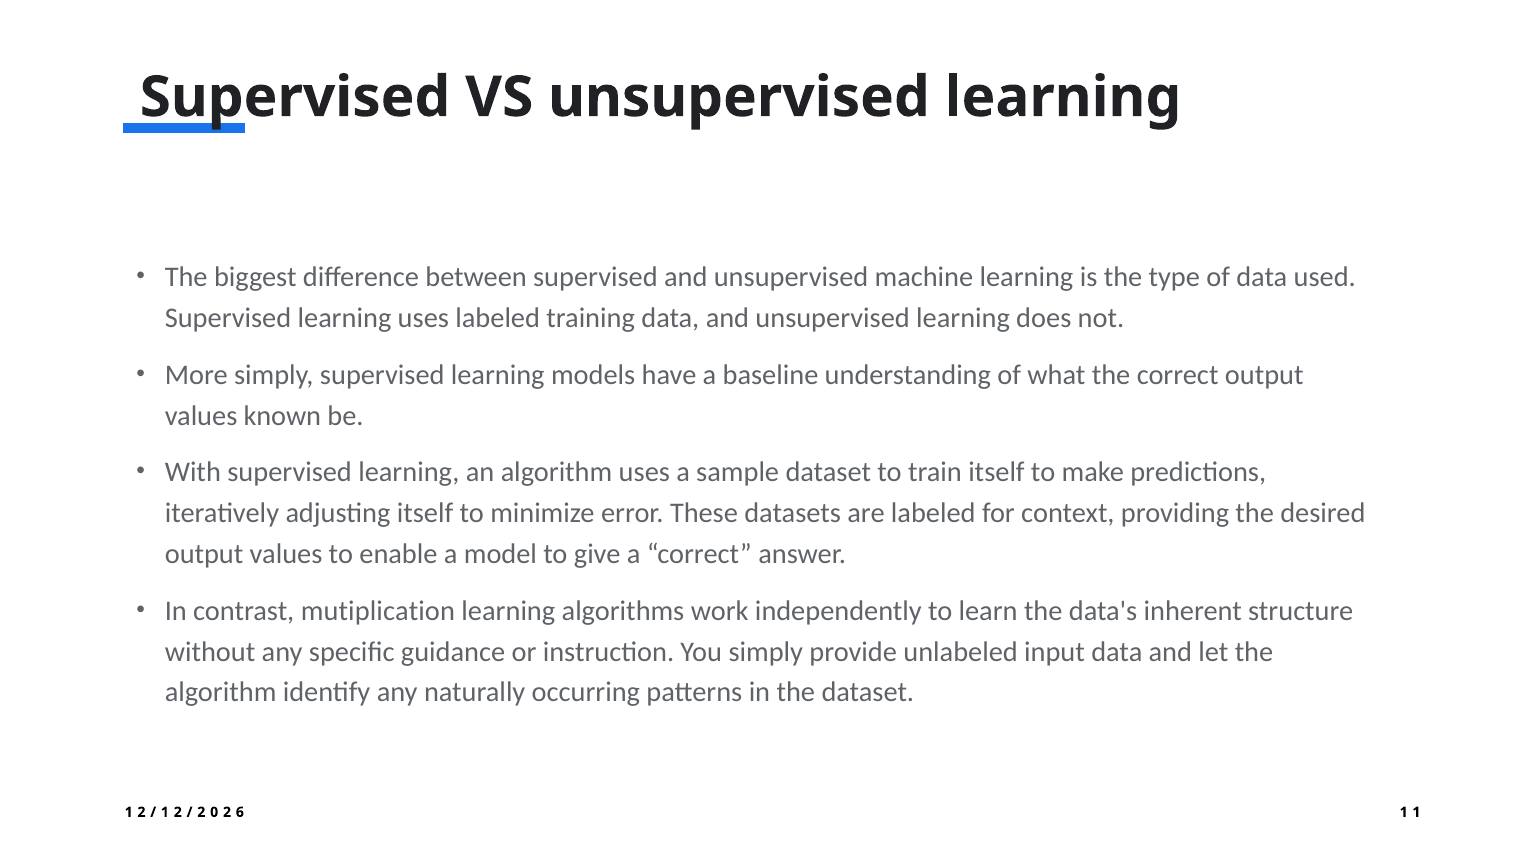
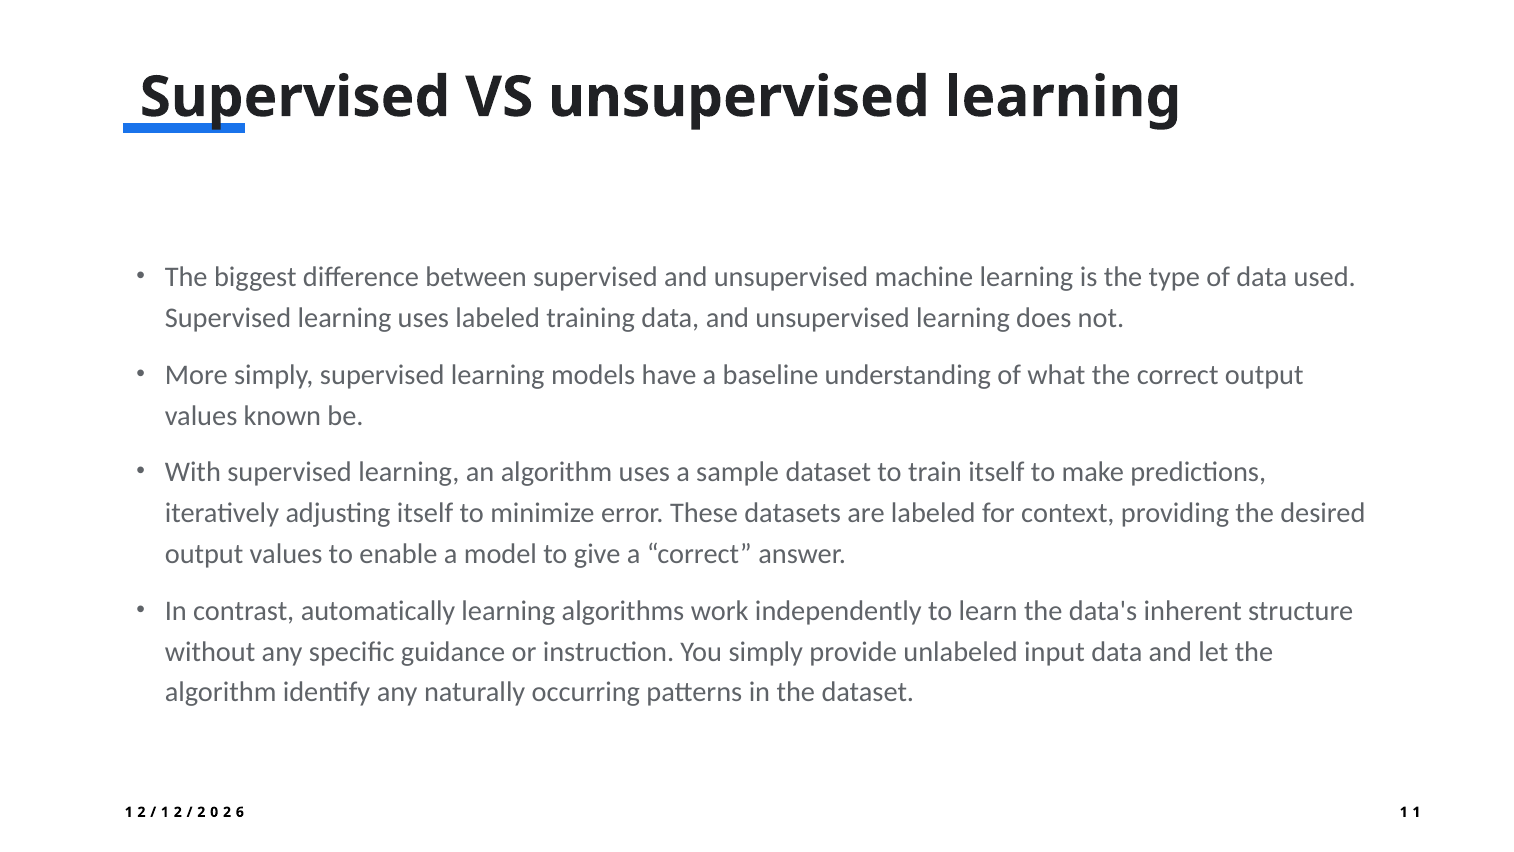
mutiplication: mutiplication -> automatically
